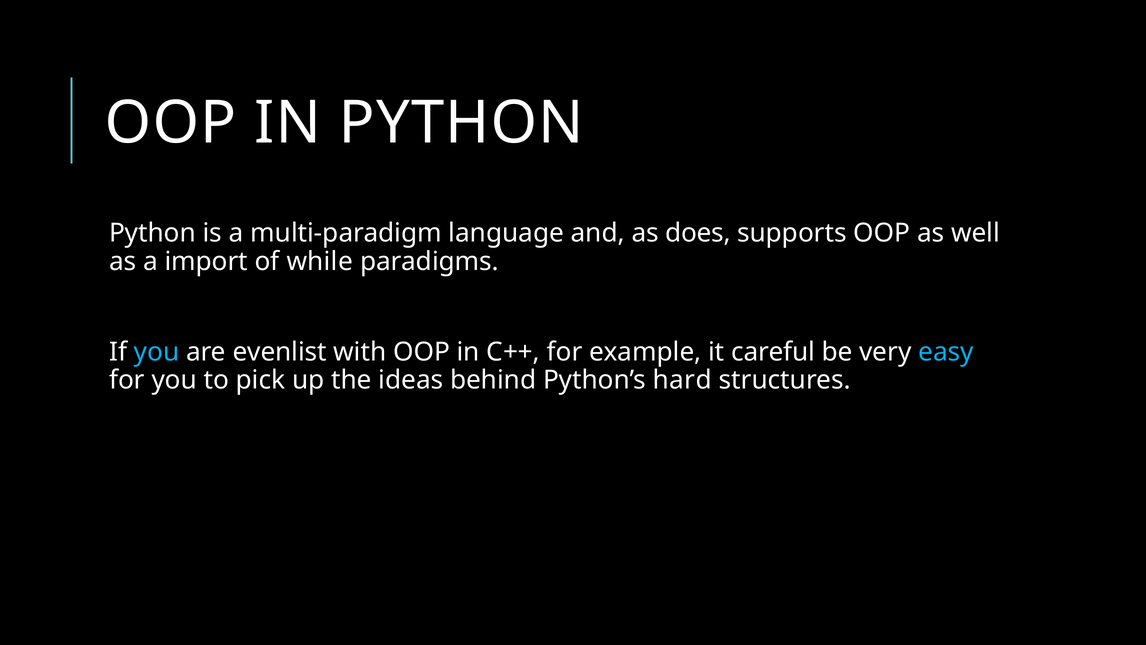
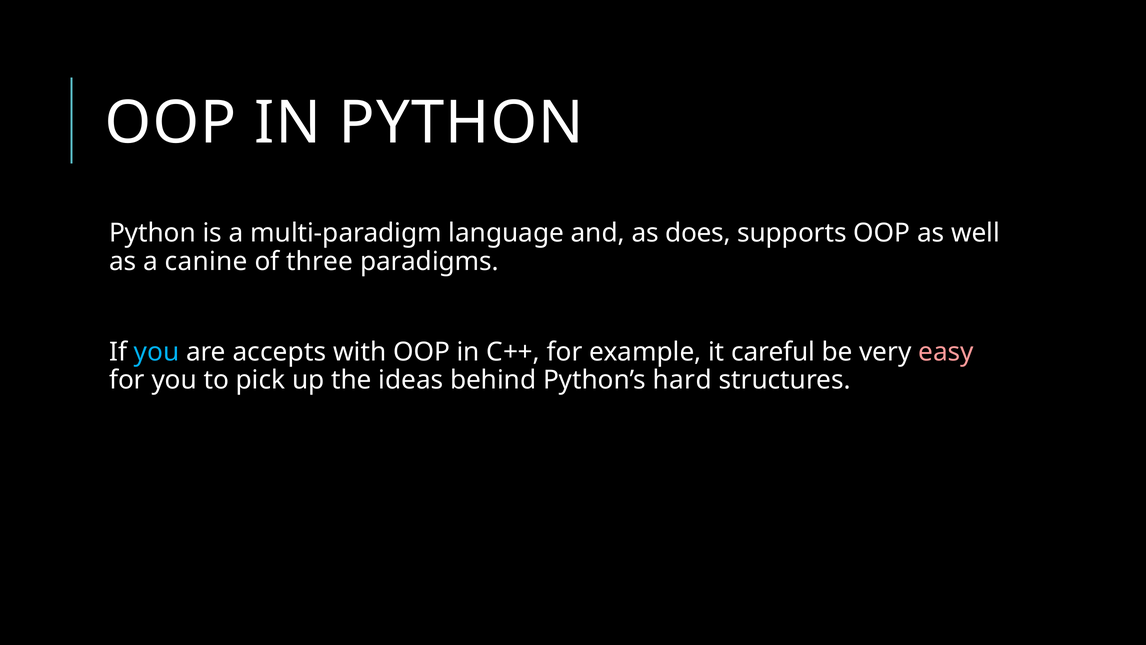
import: import -> canine
while: while -> three
evenlist: evenlist -> accepts
easy colour: light blue -> pink
